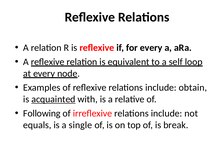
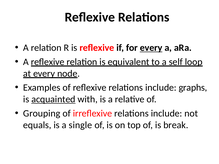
every at (151, 48) underline: none -> present
obtain: obtain -> graphs
Following: Following -> Grouping
